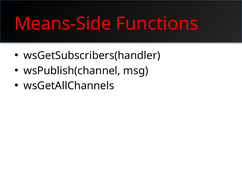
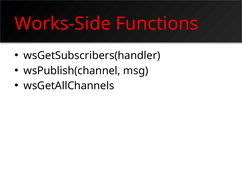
Means-Side: Means-Side -> Works-Side
